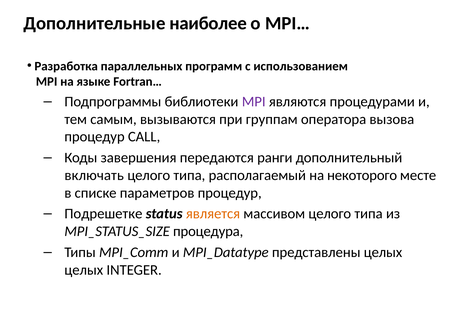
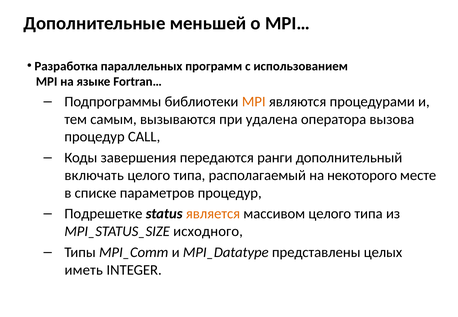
наиболее: наиболее -> меньшей
MPI at (254, 102) colour: purple -> orange
группам: группам -> удалена
процедура: процедура -> исходного
целых at (84, 270): целых -> иметь
